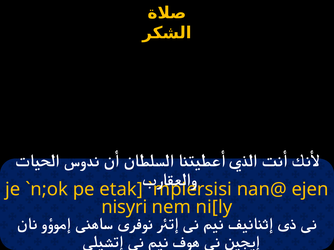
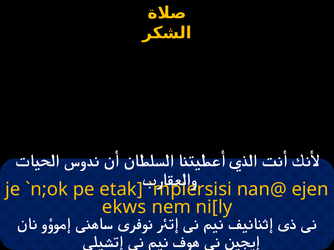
nisyri: nisyri -> ekws
